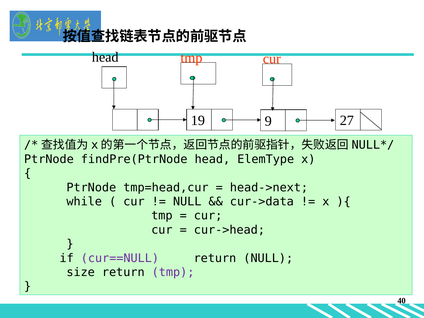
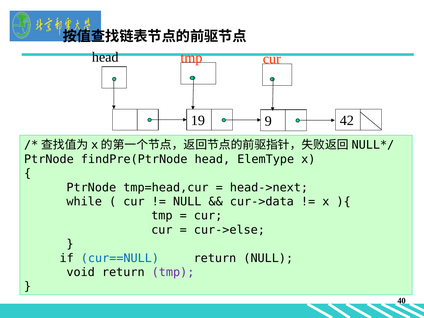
27: 27 -> 42
cur->head: cur->head -> cur->else
cur==NULL colour: purple -> blue
size: size -> void
